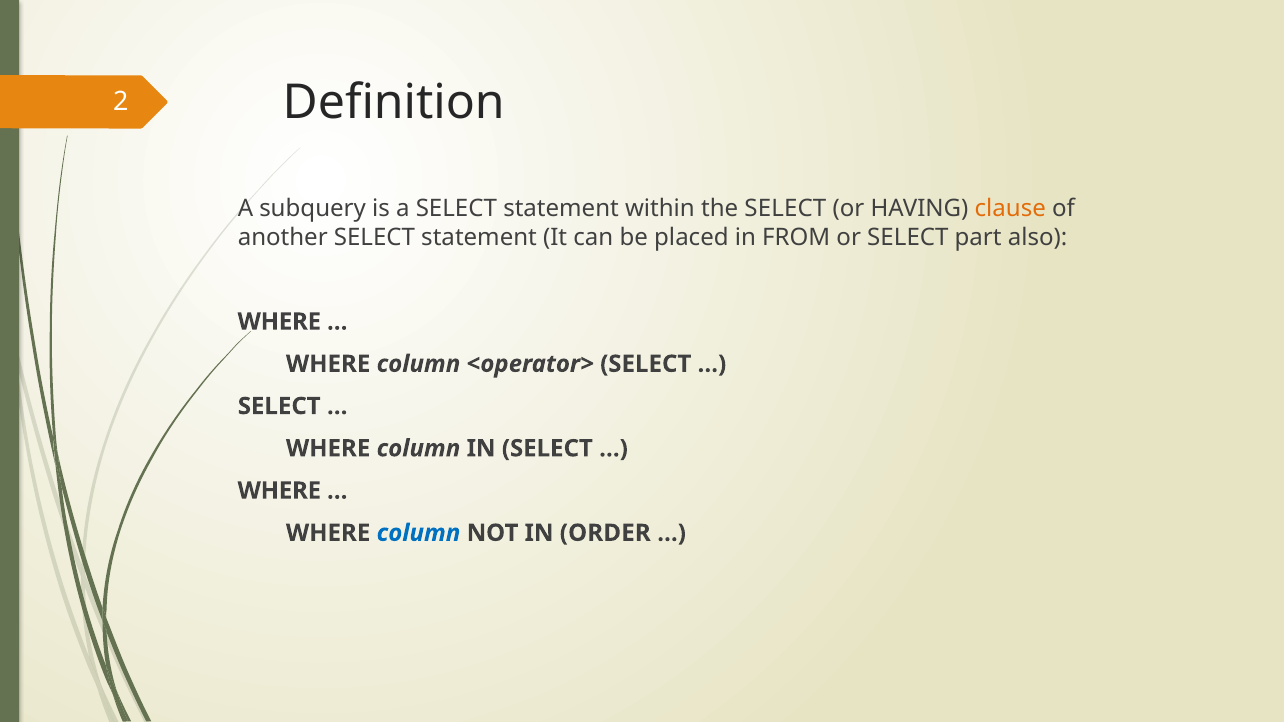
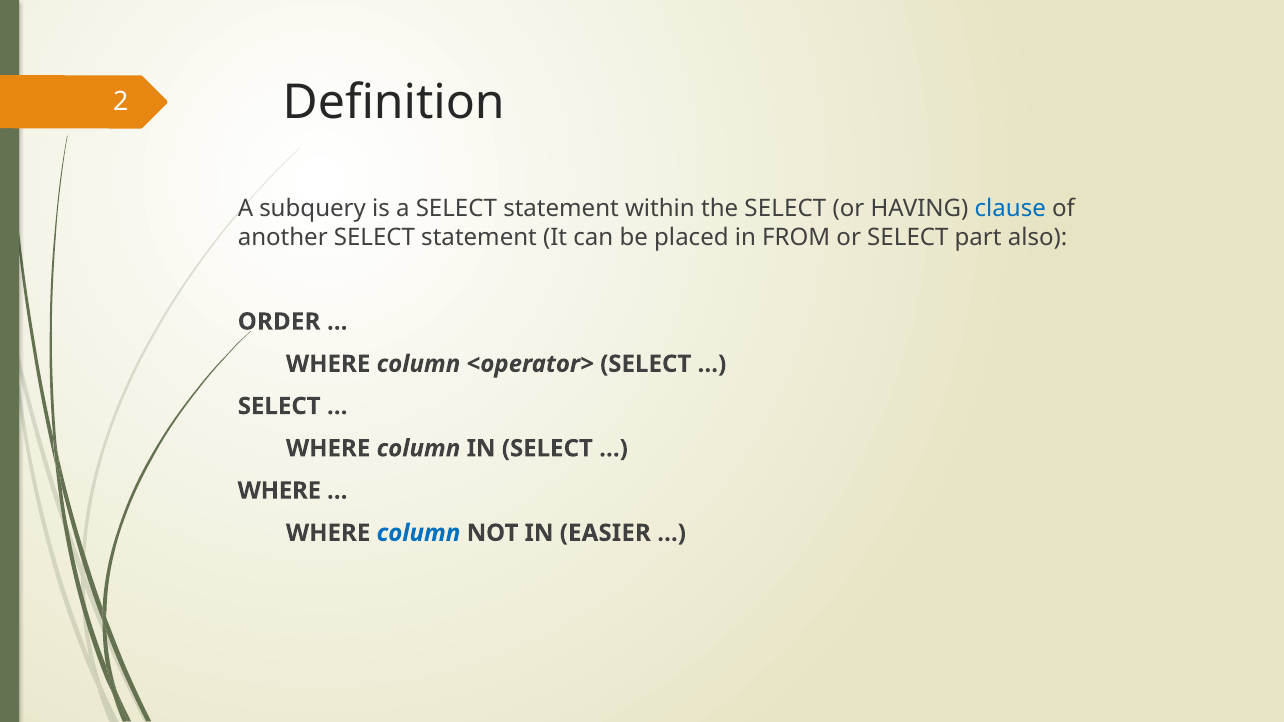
clause colour: orange -> blue
WHERE at (279, 322): WHERE -> ORDER
ORDER: ORDER -> EASIER
